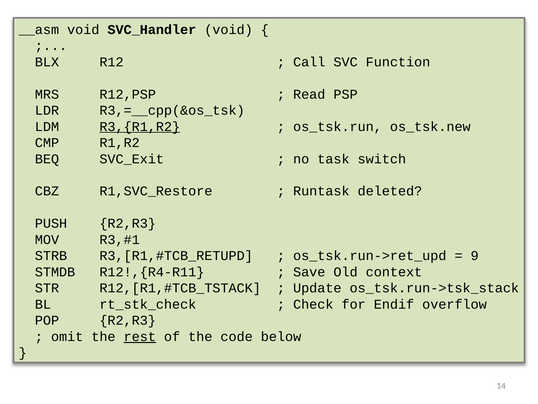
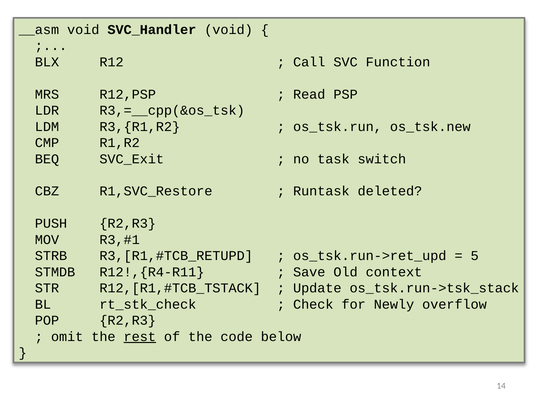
R3,{R1,R2 underline: present -> none
9: 9 -> 5
Endif: Endif -> Newly
